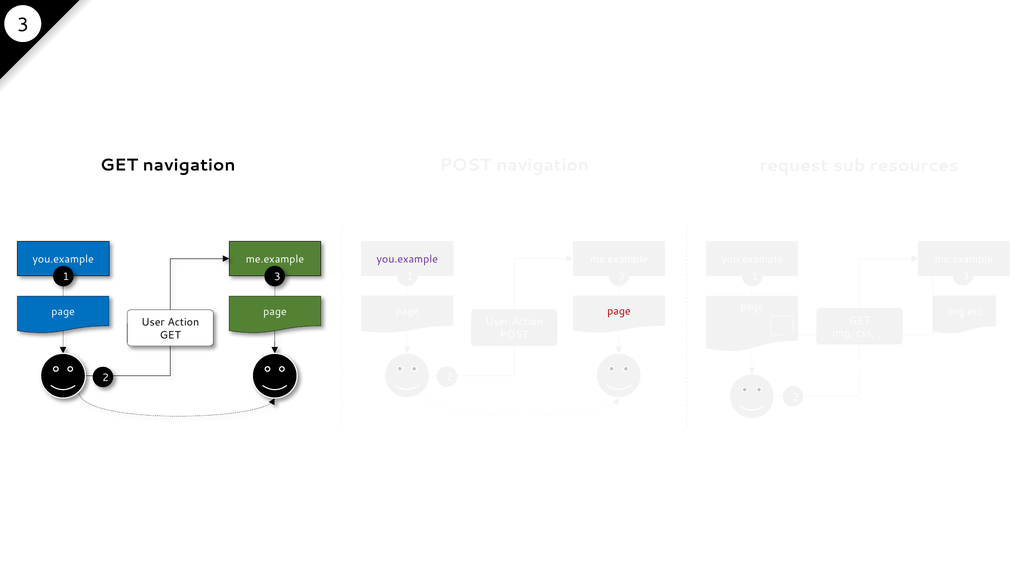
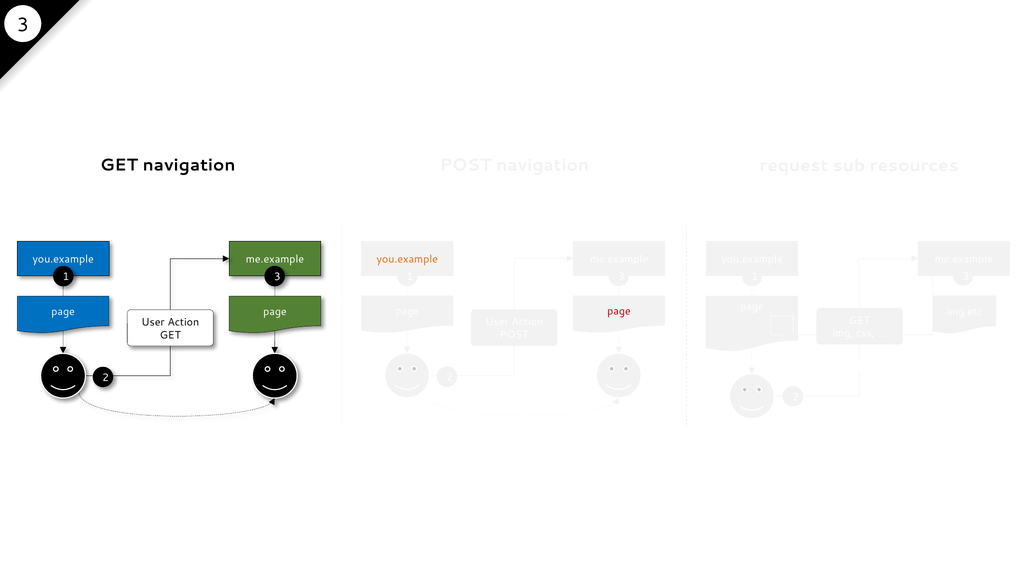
you.example at (407, 259) colour: purple -> orange
